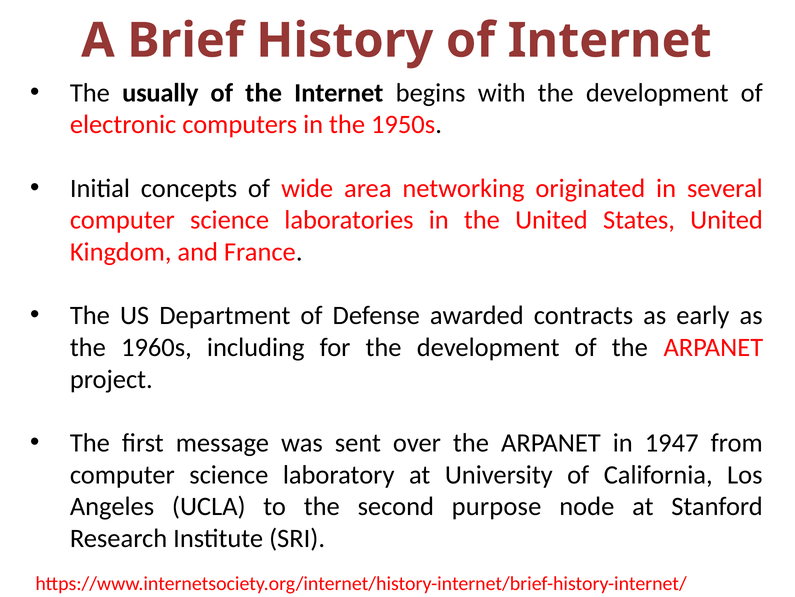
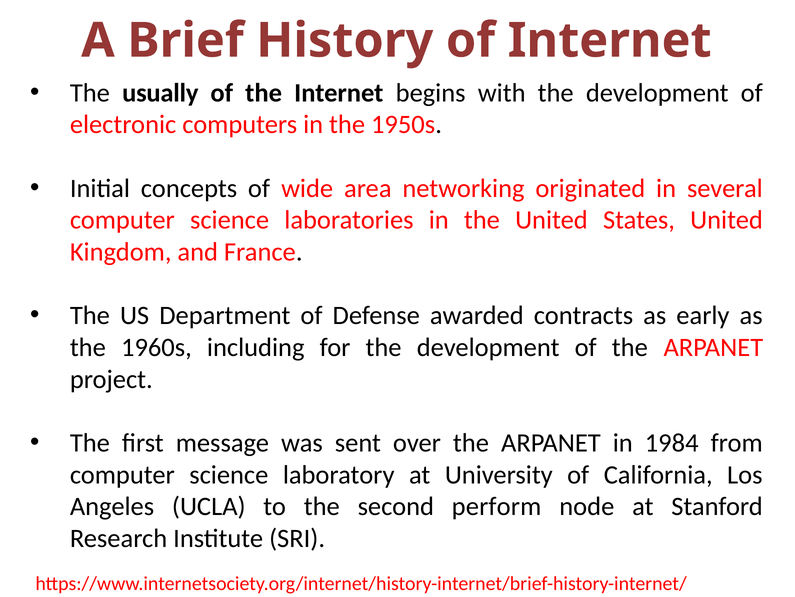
1947: 1947 -> 1984
purpose: purpose -> perform
